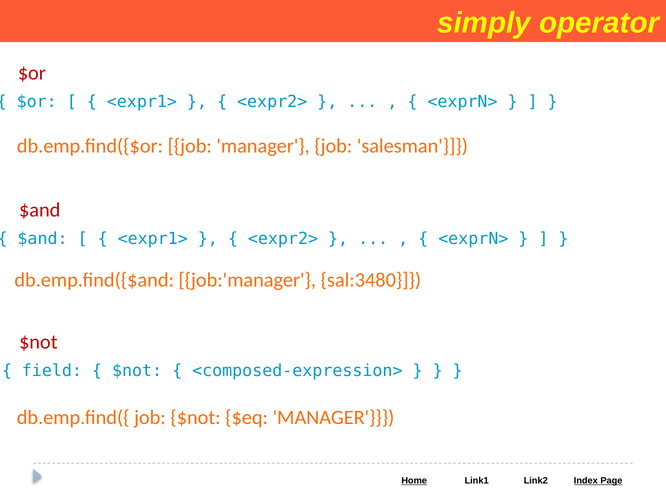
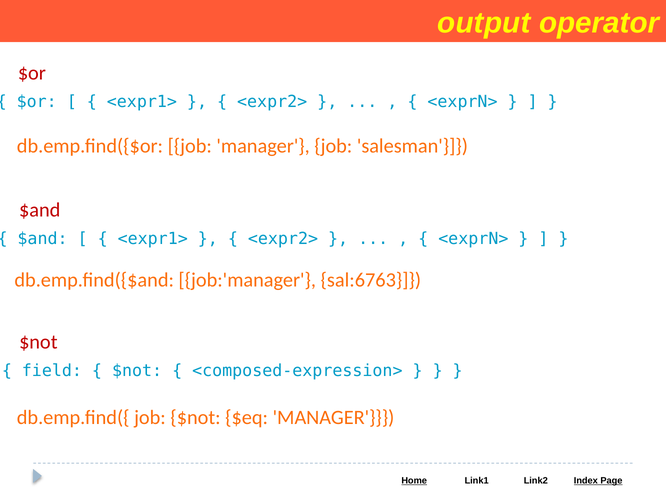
simply: simply -> output
sal:3480: sal:3480 -> sal:6763
